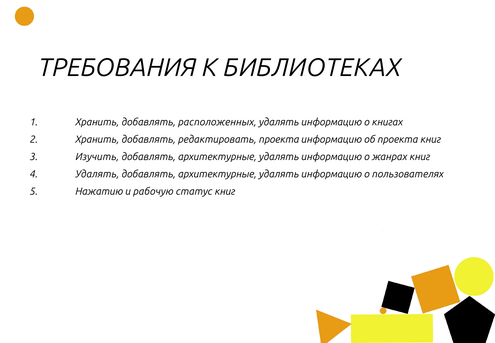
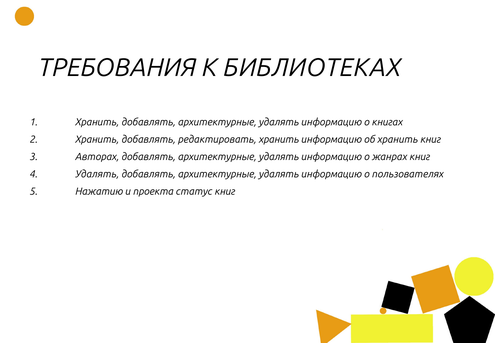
Хранить добавлять расположенных: расположенных -> архитектурные
редактировать проекта: проекта -> хранить
об проекта: проекта -> хранить
Изучить: Изучить -> Авторах
рабочую: рабочую -> проекта
